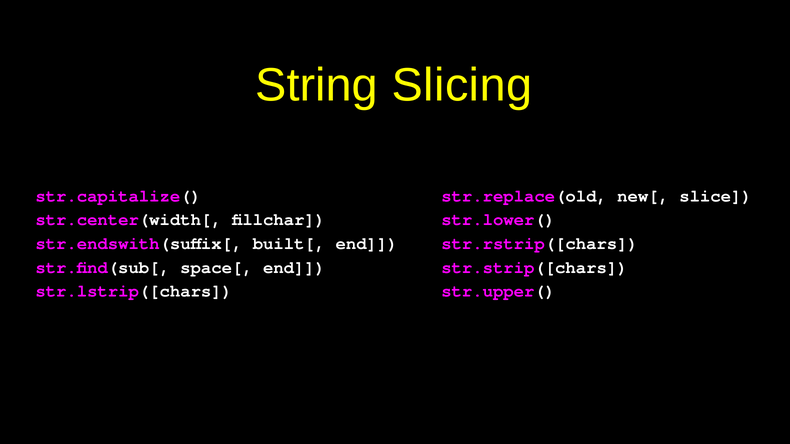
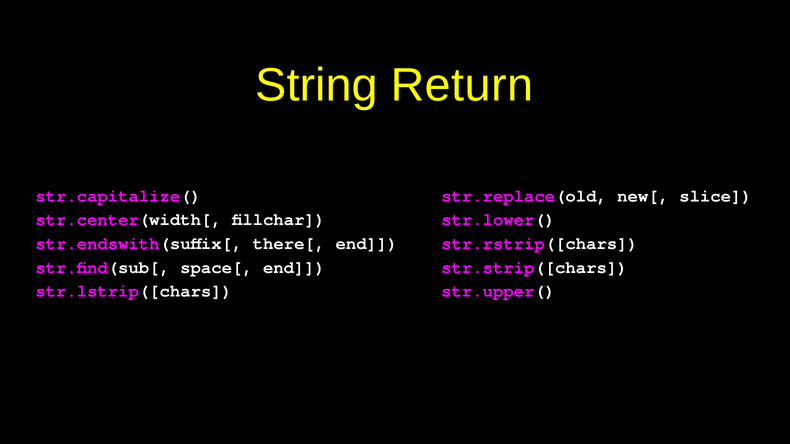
Slicing: Slicing -> Return
built[: built[ -> there[
